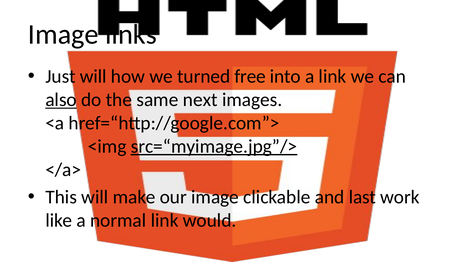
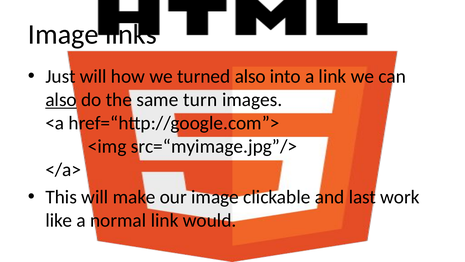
turned free: free -> also
next: next -> turn
src=“myimage.jpg”/> underline: present -> none
